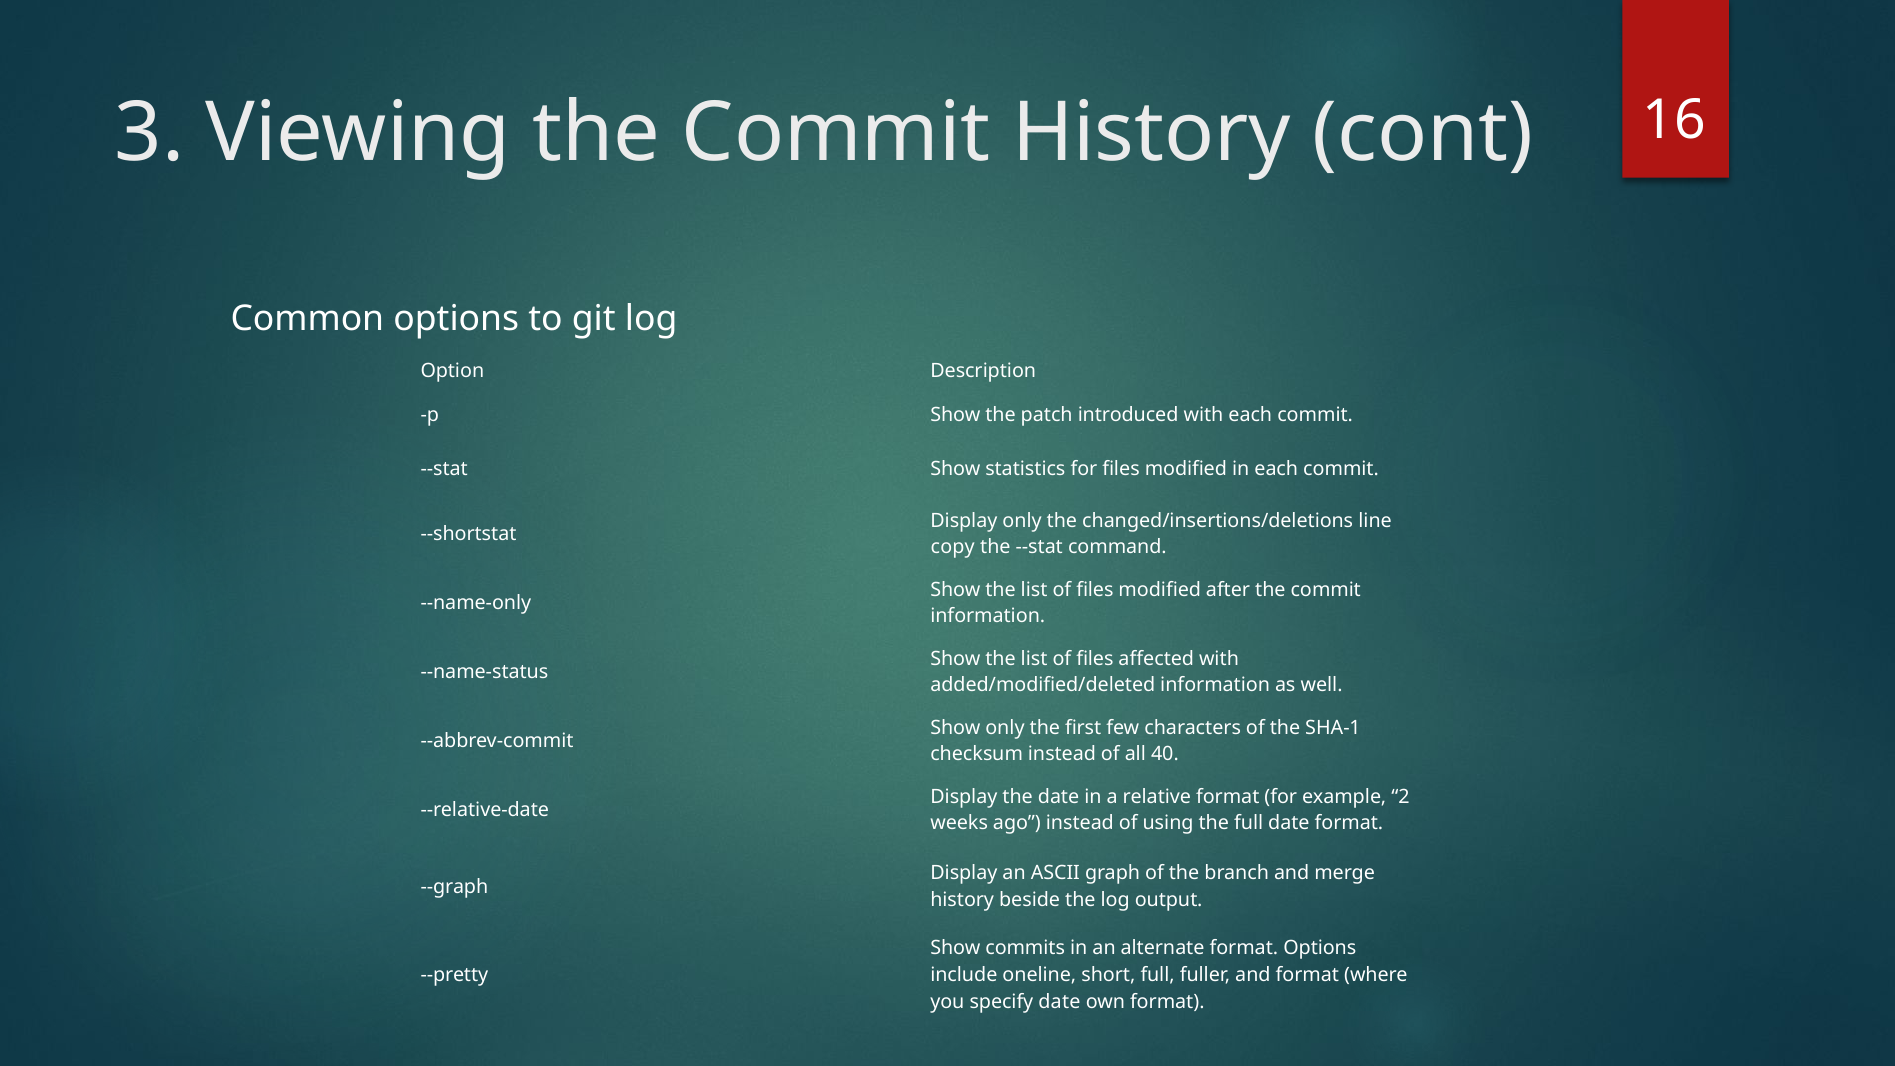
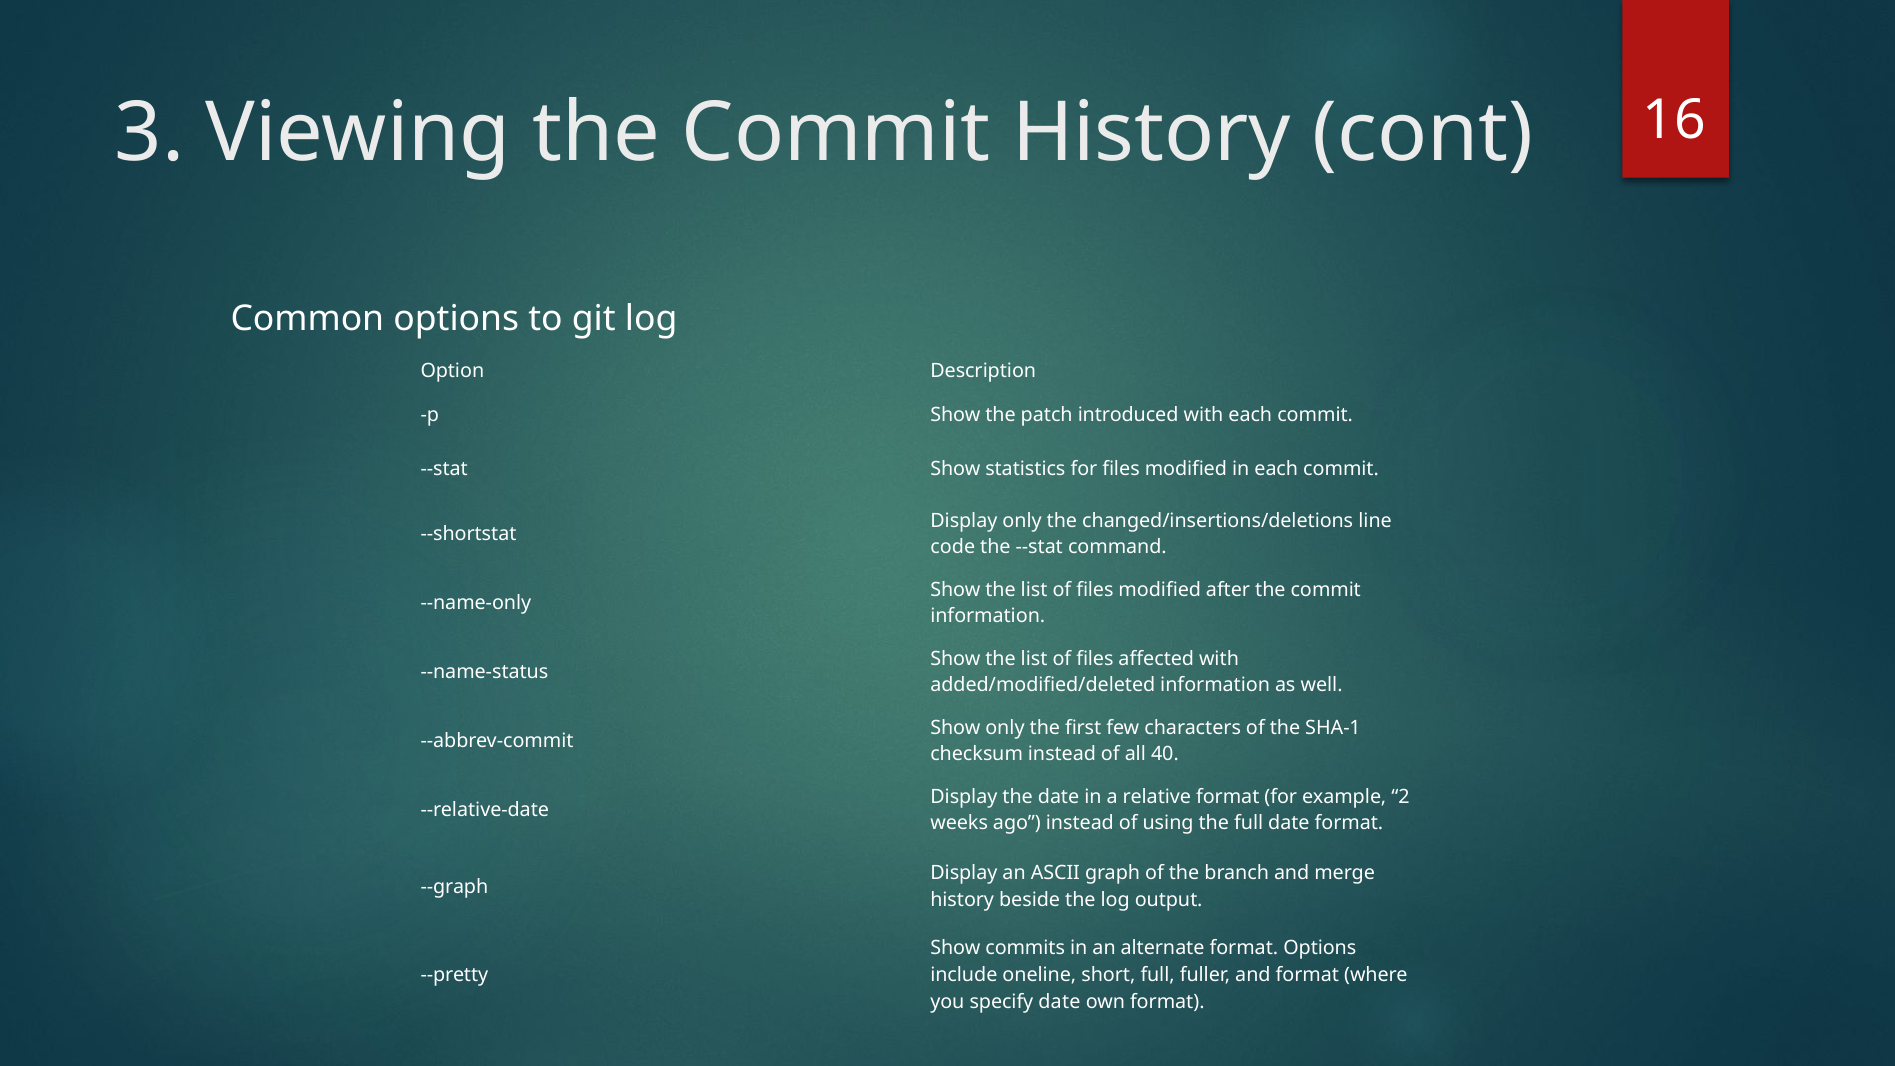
copy: copy -> code
